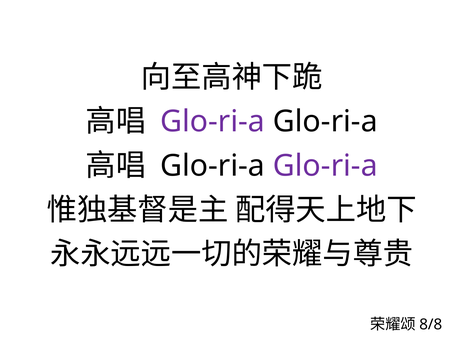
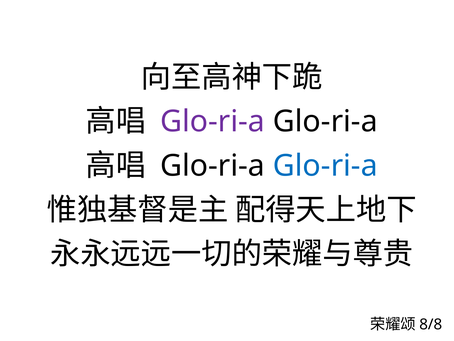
Glo-ri-a at (325, 166) colour: purple -> blue
